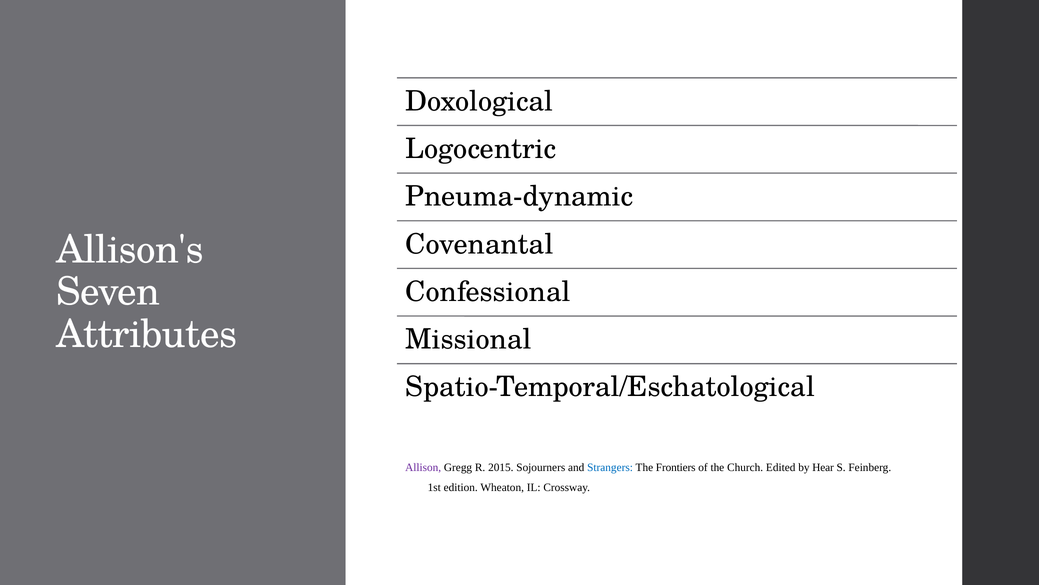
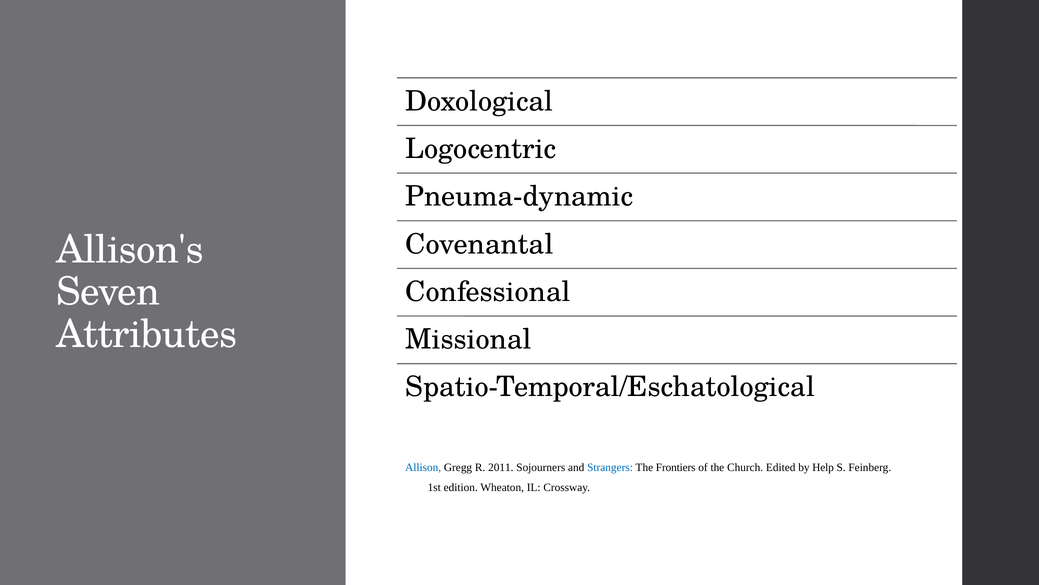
Allison colour: purple -> blue
2015: 2015 -> 2011
Hear: Hear -> Help
